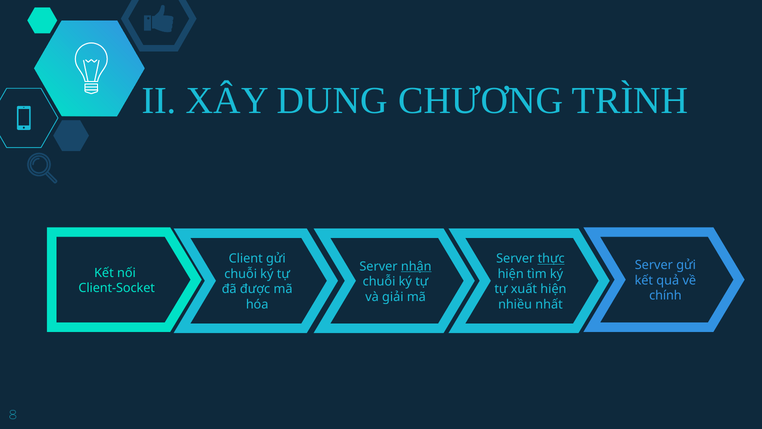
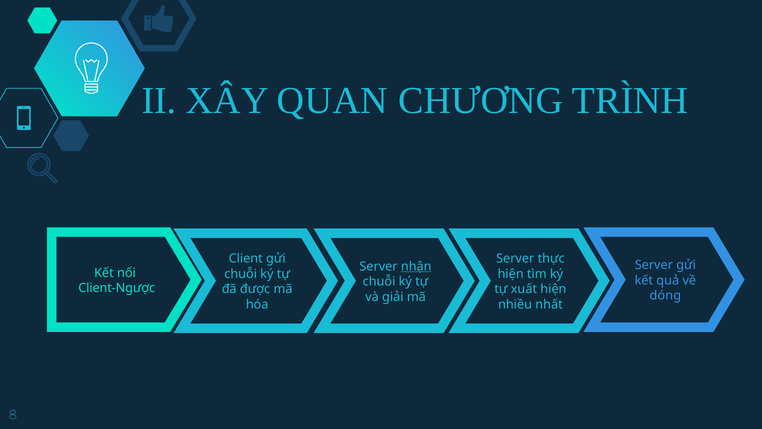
DUNG: DUNG -> QUAN
thực underline: present -> none
Client-Socket: Client-Socket -> Client-Ngược
chính: chính -> dóng
